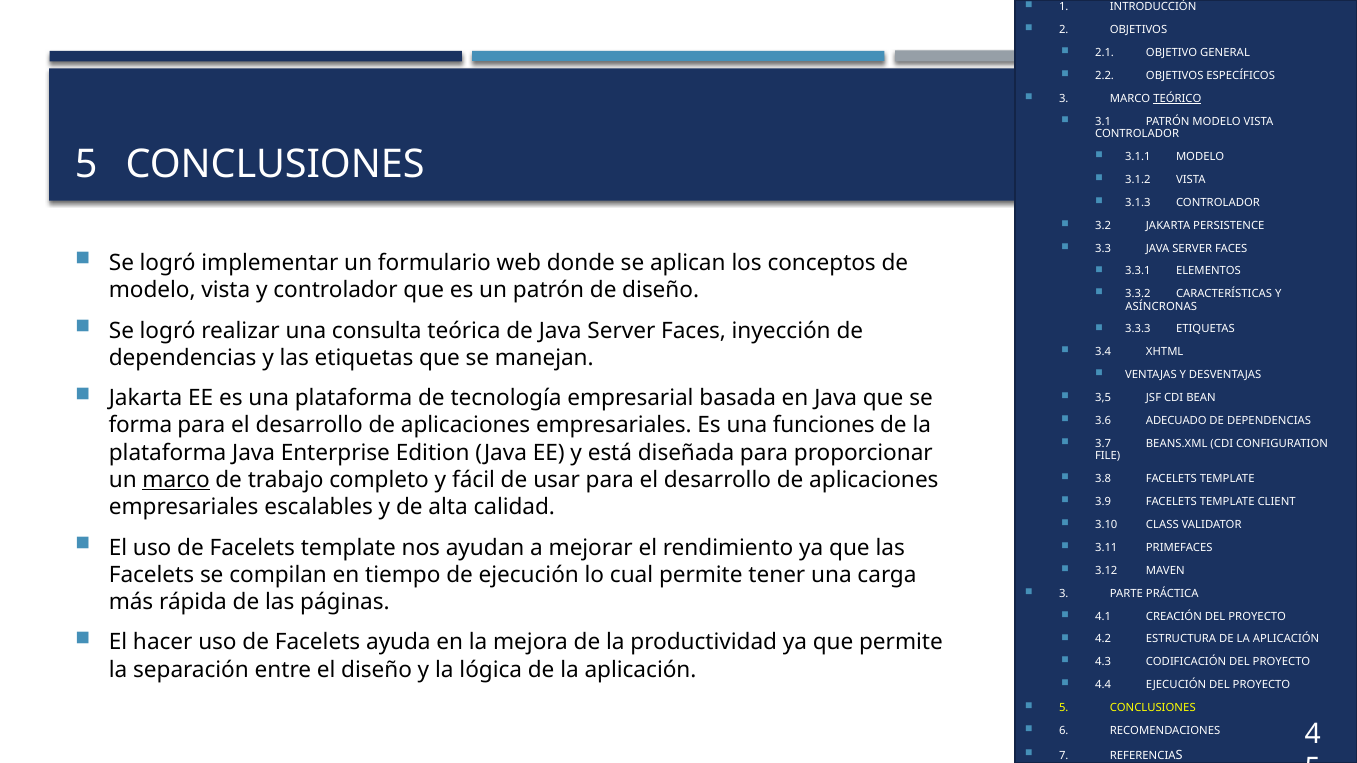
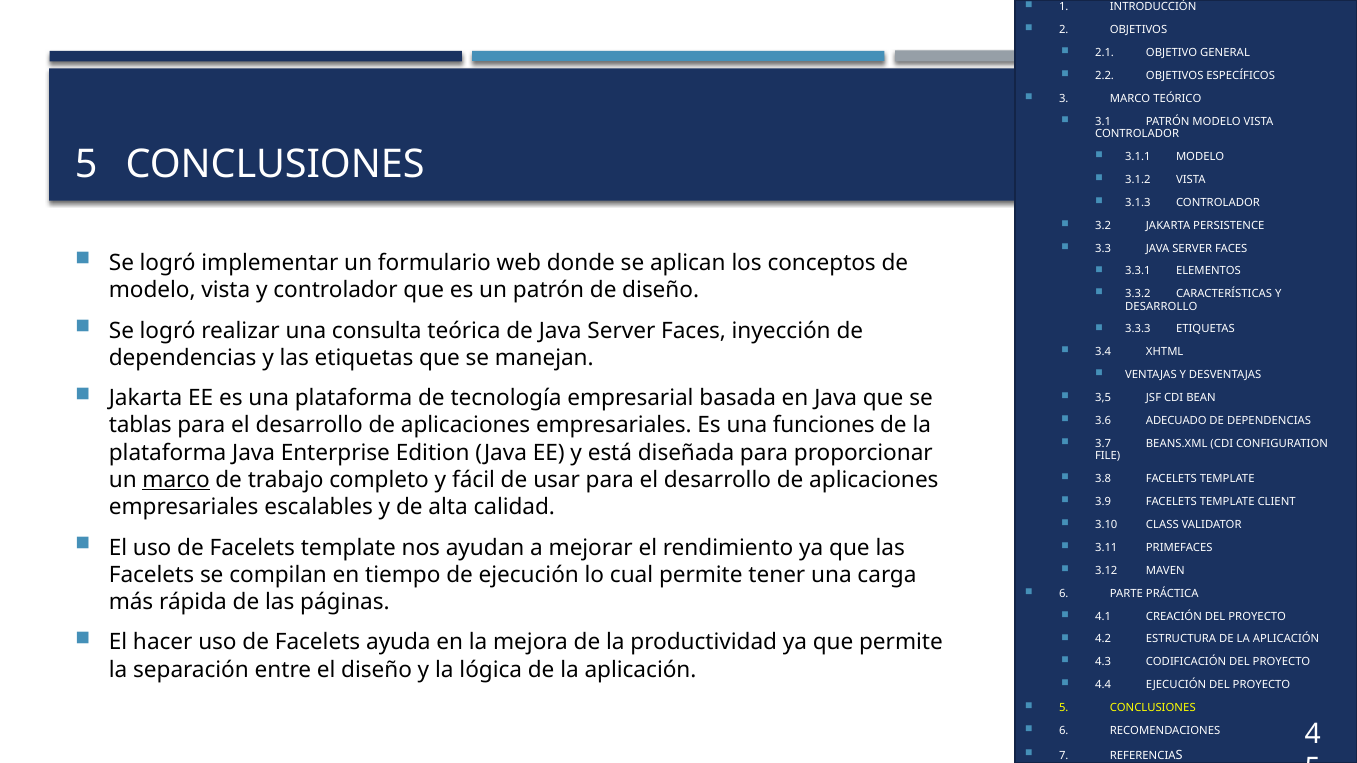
TEÓRICO underline: present -> none
ASÍNCRONAS at (1161, 306): ASÍNCRONAS -> DESARROLLO
forma: forma -> tablas
3 at (1064, 594): 3 -> 6
